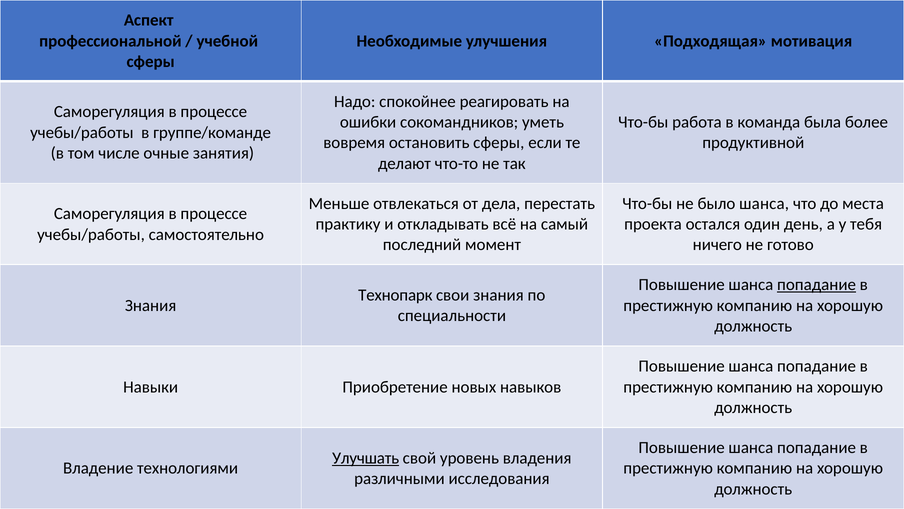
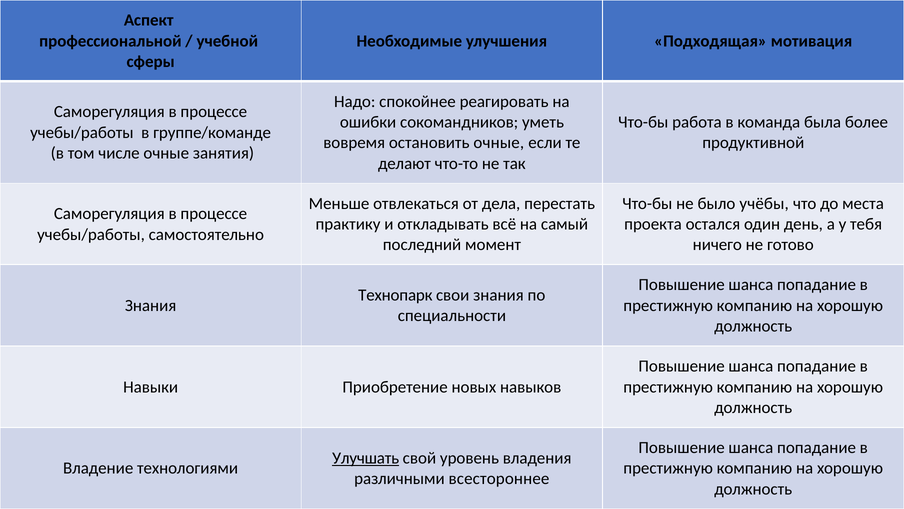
остановить сферы: сферы -> очные
было шанса: шанса -> учёбы
попадание at (817, 285) underline: present -> none
исследования: исследования -> всестороннее
